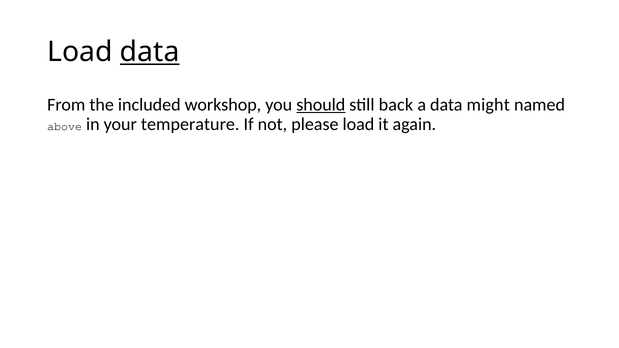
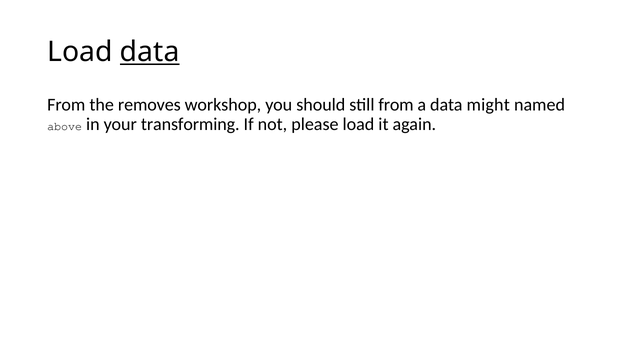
included: included -> removes
should underline: present -> none
still back: back -> from
temperature: temperature -> transforming
